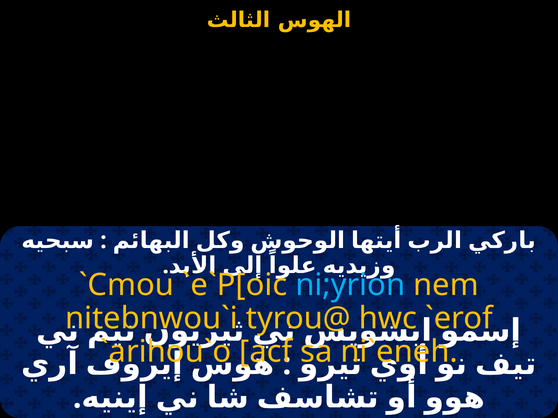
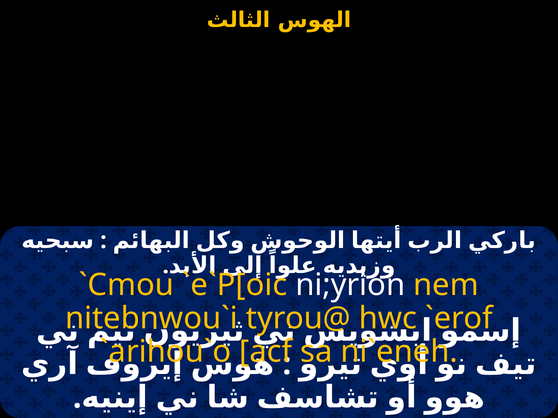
ni;yrion colour: light blue -> white
